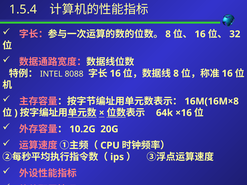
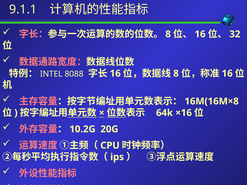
1.5.4: 1.5.4 -> 9.1.1
